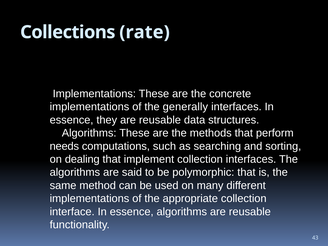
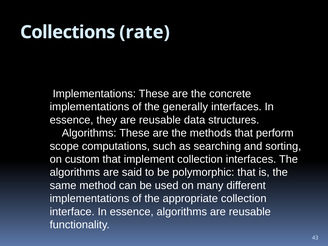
needs: needs -> scope
dealing: dealing -> custom
